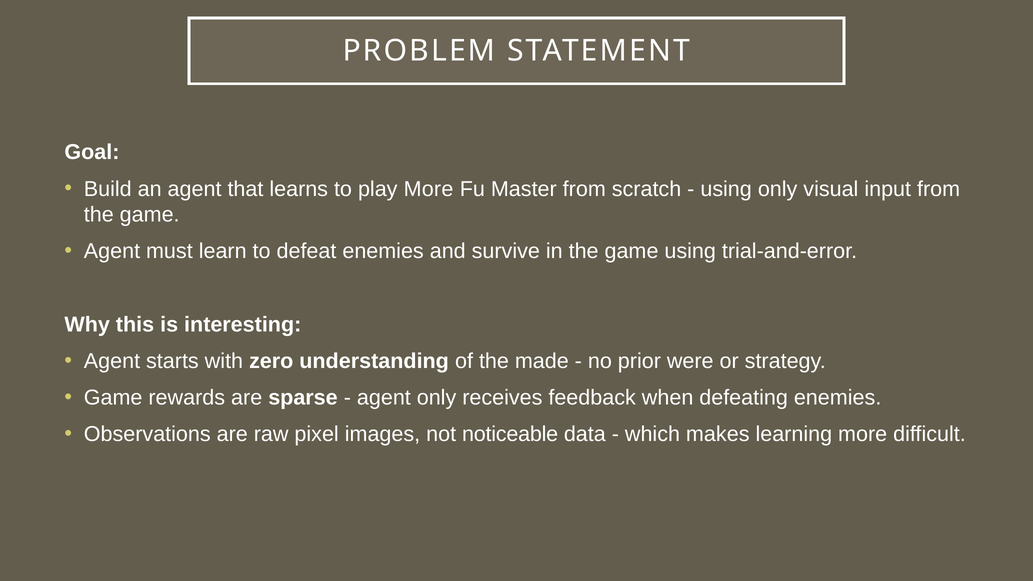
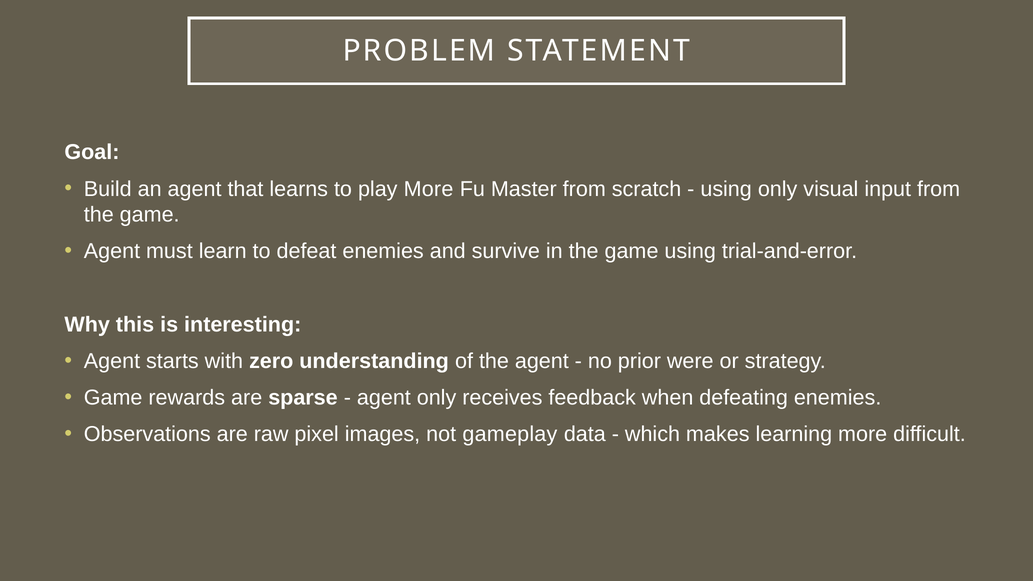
the made: made -> agent
noticeable: noticeable -> gameplay
